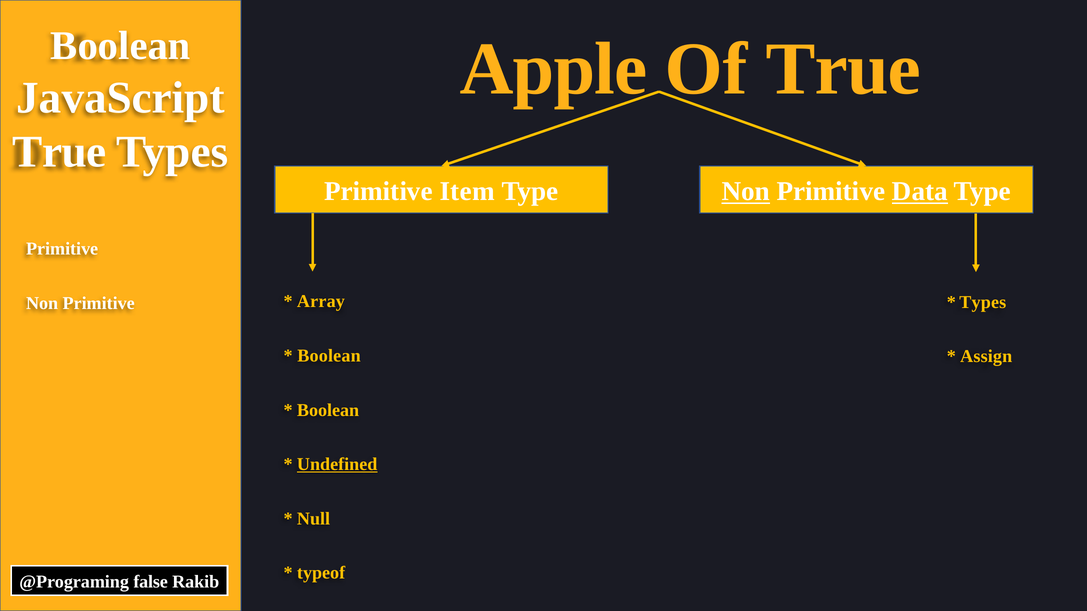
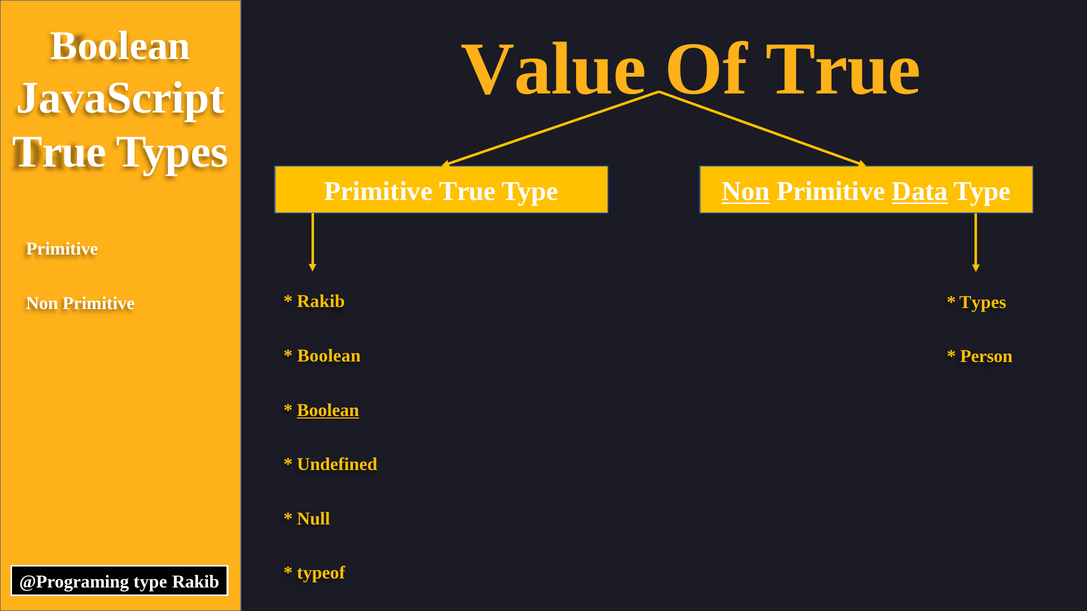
Apple: Apple -> Value
Primitive Item: Item -> True
Array at (321, 302): Array -> Rakib
Assign: Assign -> Person
Boolean at (328, 410) underline: none -> present
Undefined underline: present -> none
@Programing false: false -> type
